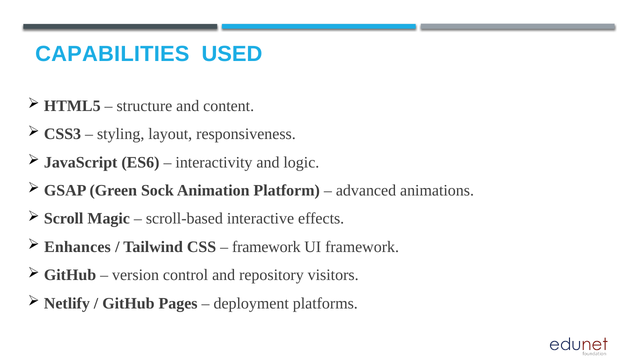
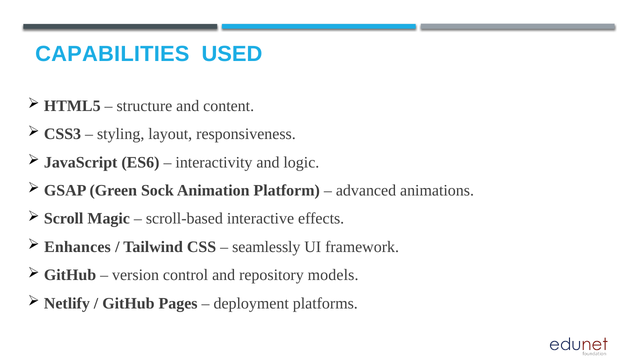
framework at (266, 247): framework -> seamlessly
visitors: visitors -> models
